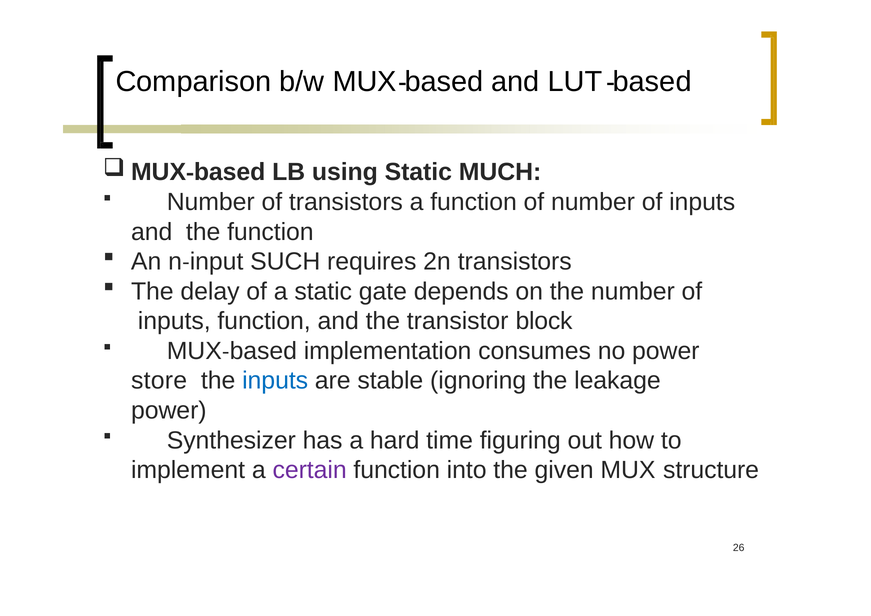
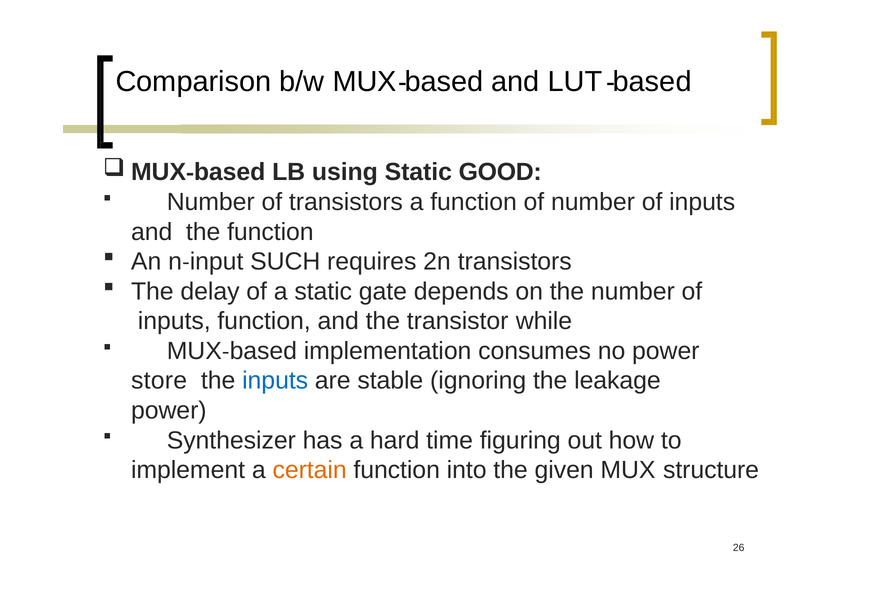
MUCH: MUCH -> GOOD
block: block -> while
certain colour: purple -> orange
